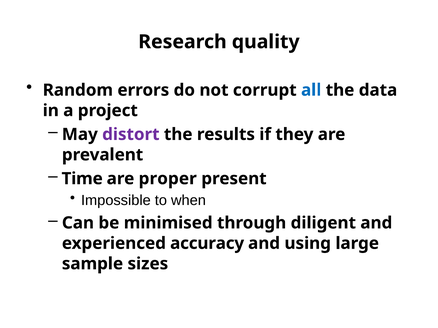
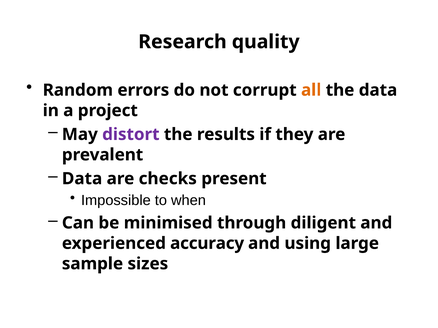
all colour: blue -> orange
Time at (82, 179): Time -> Data
proper: proper -> checks
